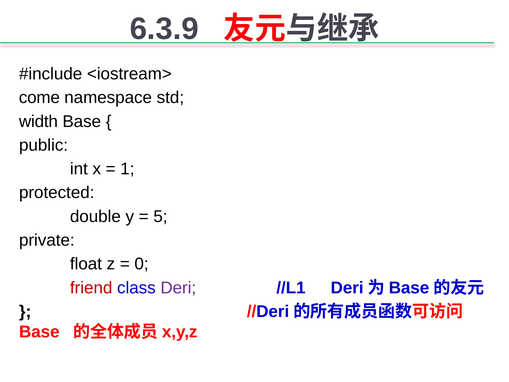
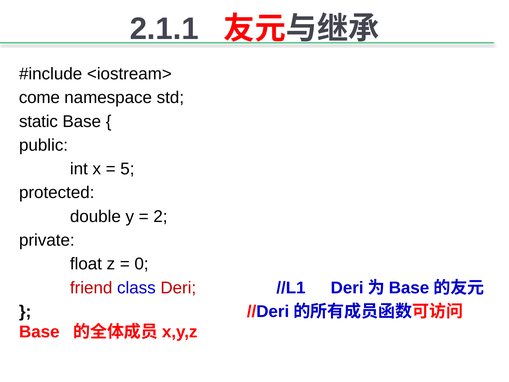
6.3.9: 6.3.9 -> 2.1.1
width: width -> static
1: 1 -> 5
5: 5 -> 2
Deri colour: purple -> red
